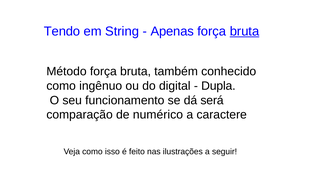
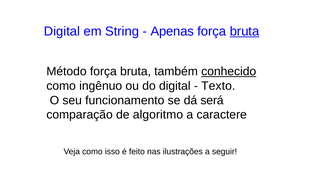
Tendo at (62, 31): Tendo -> Digital
conhecido underline: none -> present
Dupla: Dupla -> Texto
numérico: numérico -> algoritmo
